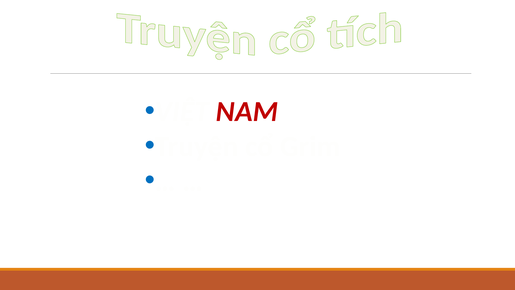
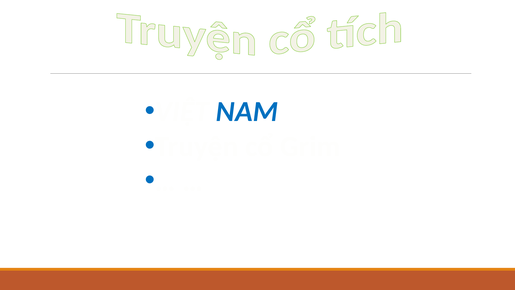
NAM colour: red -> blue
